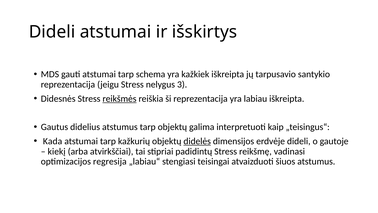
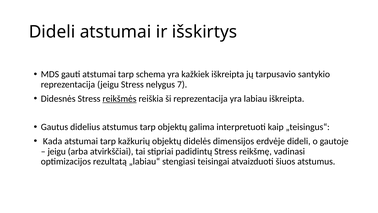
3: 3 -> 7
didelės underline: present -> none
kiekį at (57, 151): kiekį -> jeigu
regresija: regresija -> rezultatą
